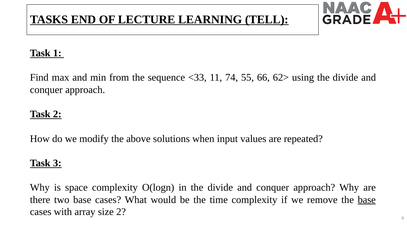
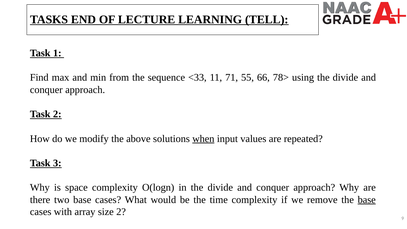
74: 74 -> 71
62>: 62> -> 78>
when underline: none -> present
